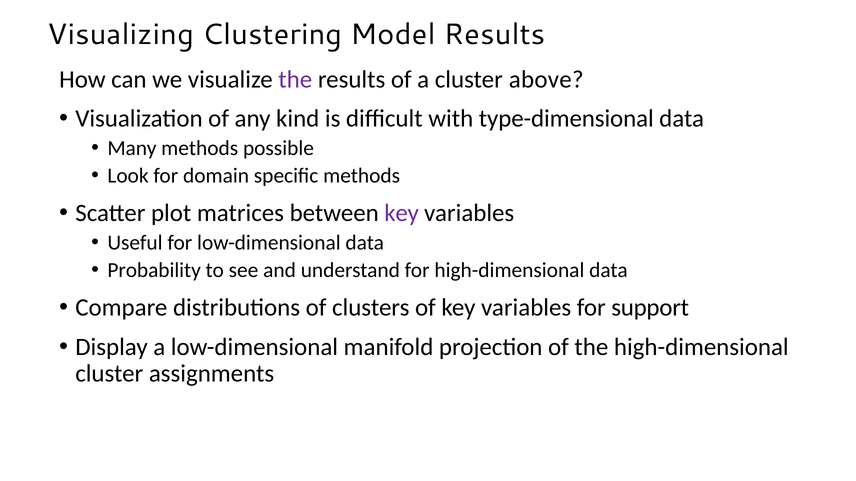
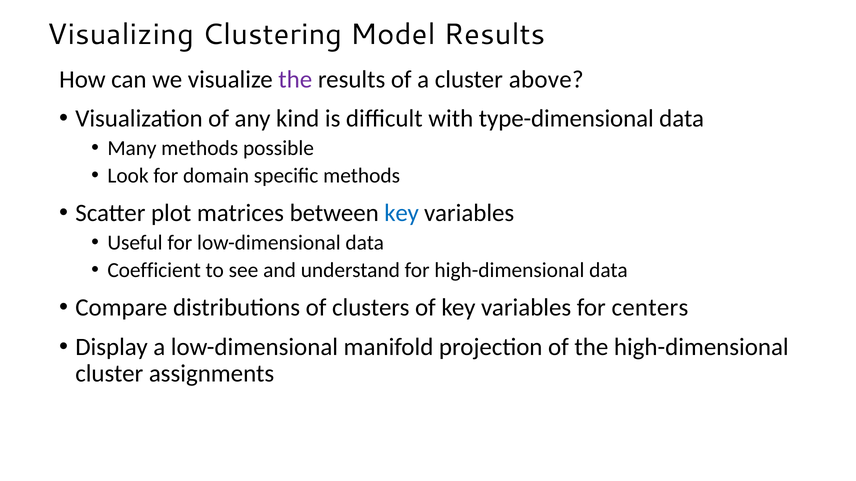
key at (402, 213) colour: purple -> blue
Probability: Probability -> Coefficient
support: support -> centers
